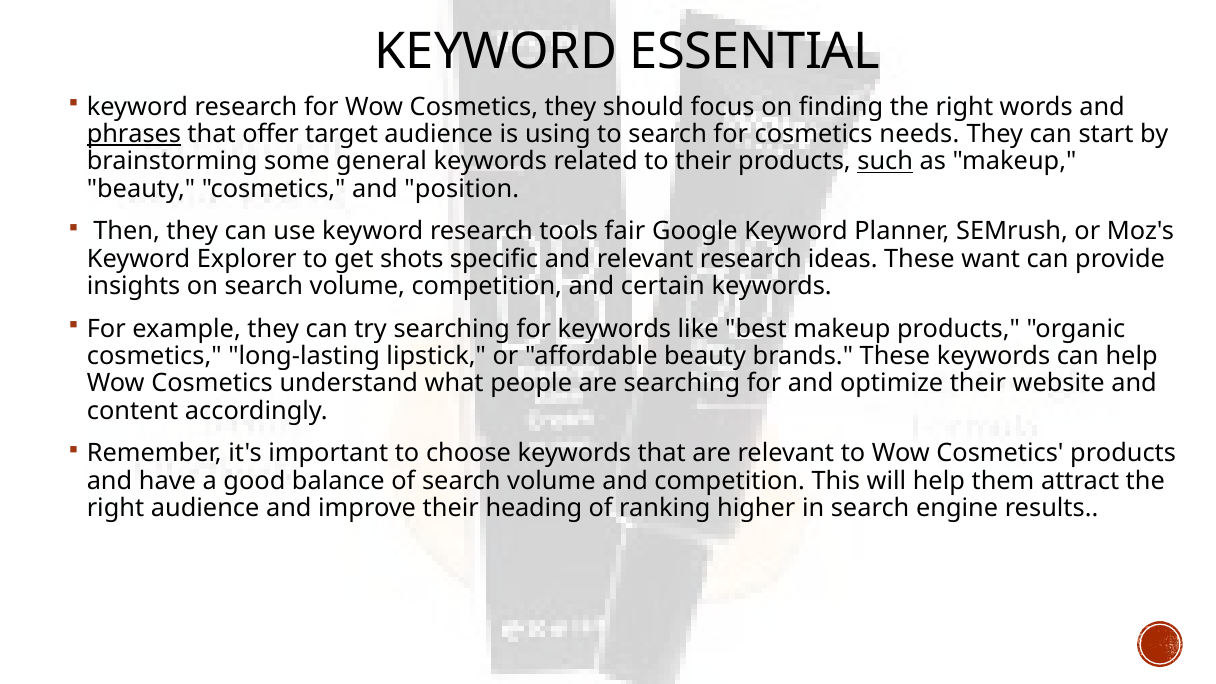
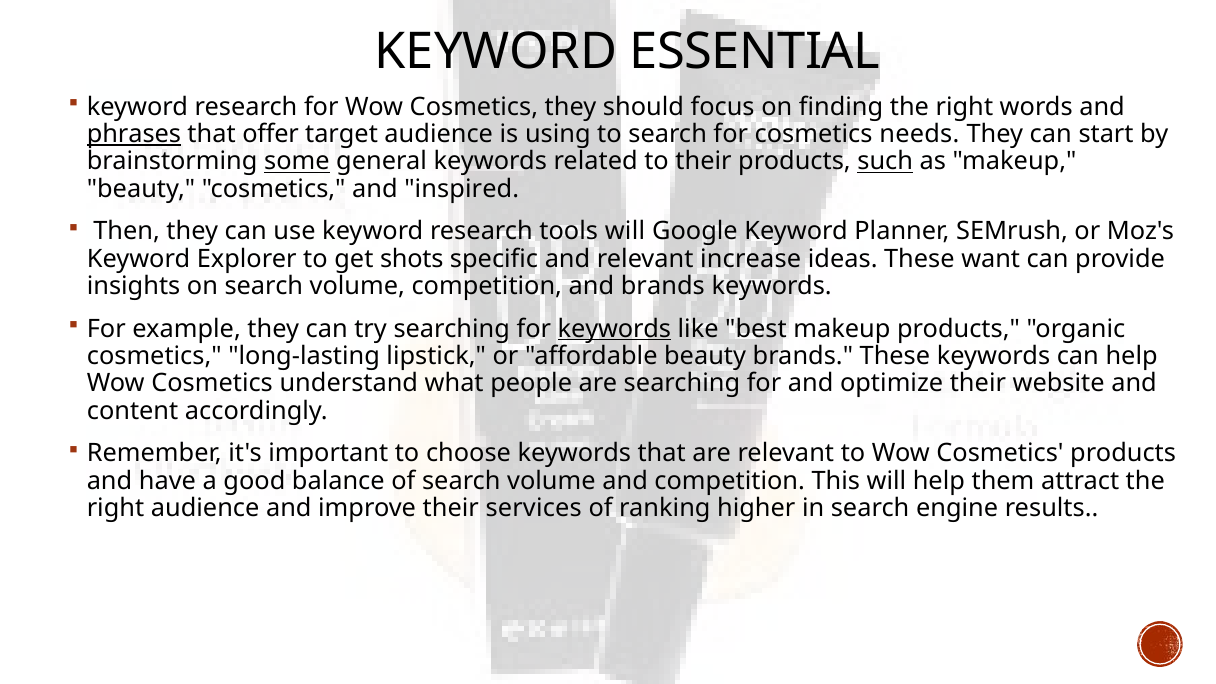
some underline: none -> present
position: position -> inspired
tools fair: fair -> will
relevant research: research -> increase
and certain: certain -> brands
keywords at (614, 329) underline: none -> present
heading: heading -> services
